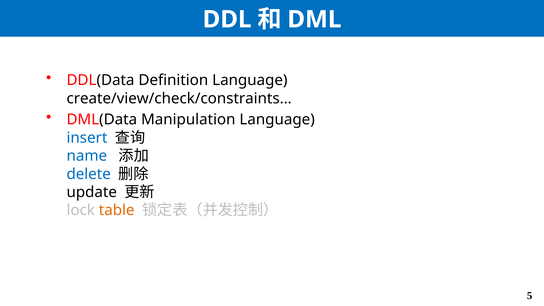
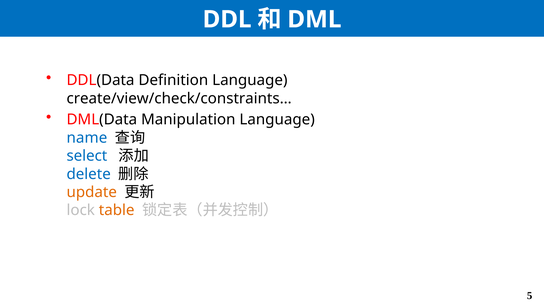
insert: insert -> name
name: name -> select
update colour: black -> orange
